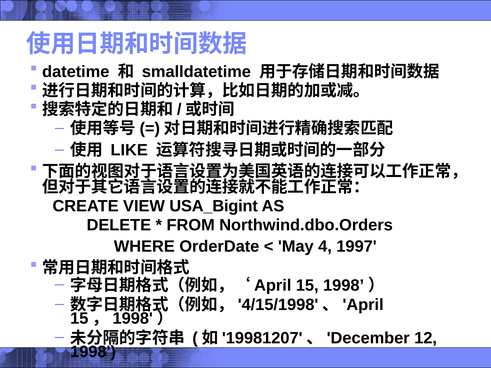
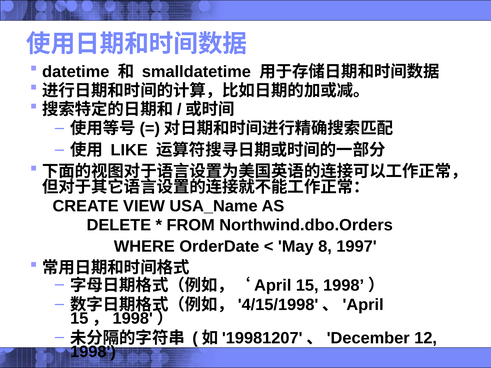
USA_Bigint: USA_Bigint -> USA_Name
4: 4 -> 8
